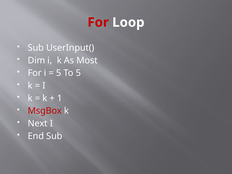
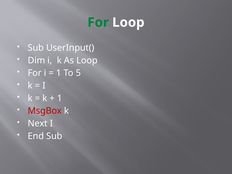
For at (98, 22) colour: red -> green
As Most: Most -> Loop
5 at (59, 73): 5 -> 1
